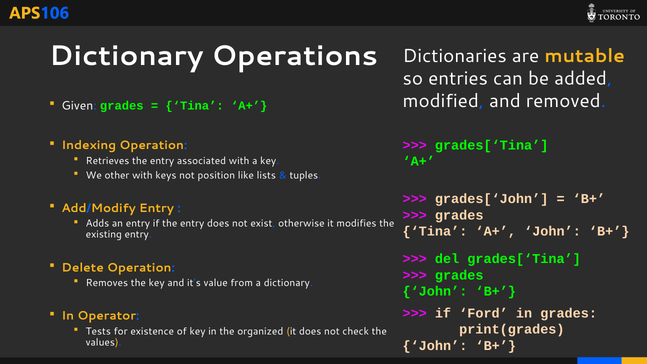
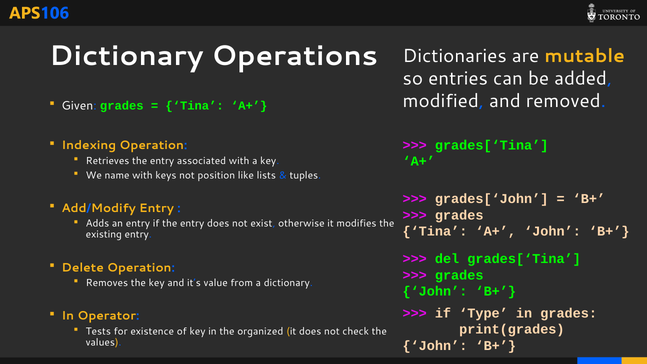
other: other -> name
Ford: Ford -> Type
